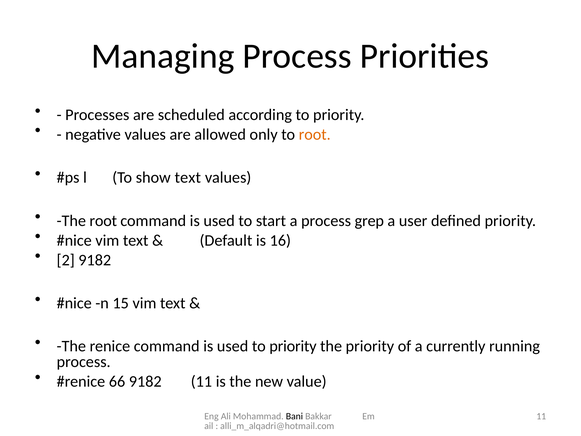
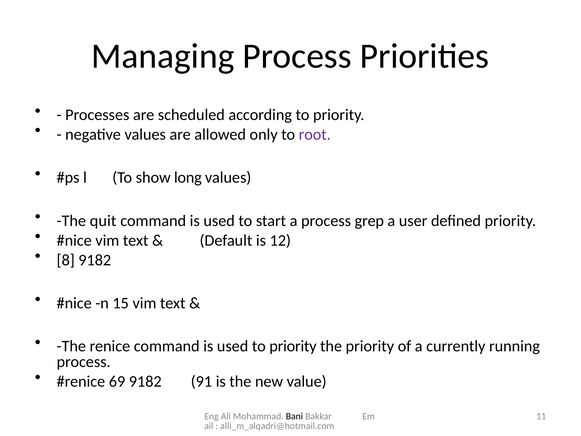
root at (315, 134) colour: orange -> purple
show text: text -> long
The root: root -> quit
16: 16 -> 12
2: 2 -> 8
66: 66 -> 69
9182 11: 11 -> 91
